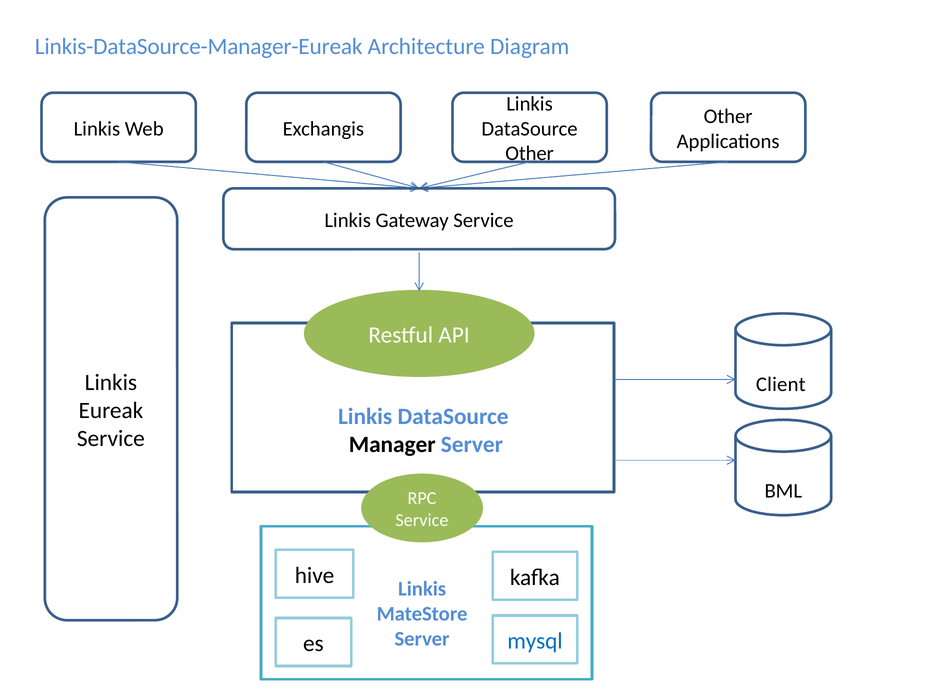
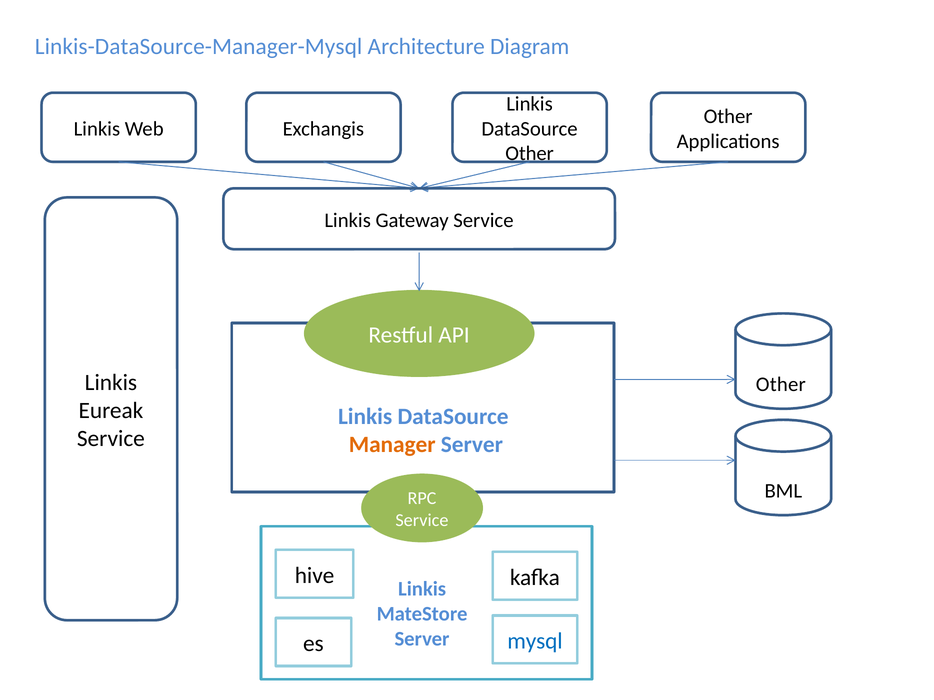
Linkis-DataSource-Manager-Eureak: Linkis-DataSource-Manager-Eureak -> Linkis-DataSource-Manager-Mysql
Client at (781, 385): Client -> Other
Manager colour: black -> orange
